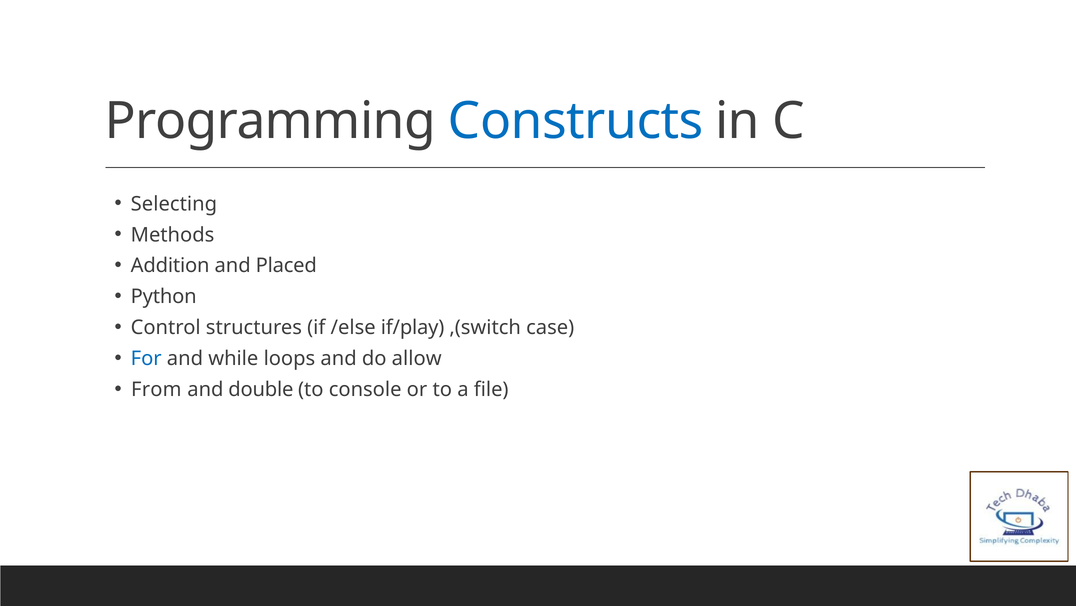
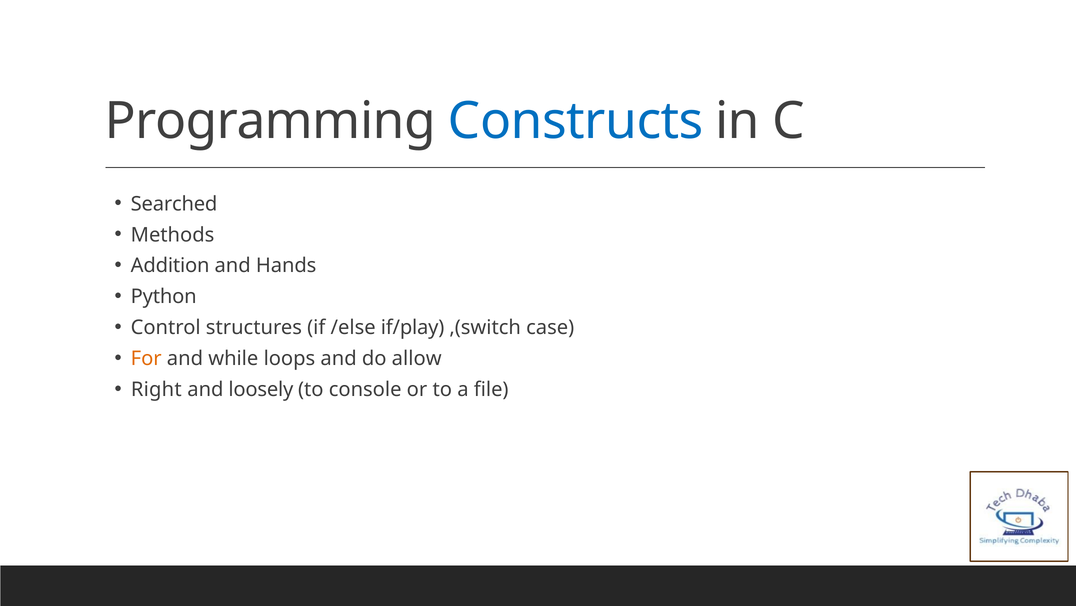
Selecting: Selecting -> Searched
Placed: Placed -> Hands
For colour: blue -> orange
From: From -> Right
double: double -> loosely
